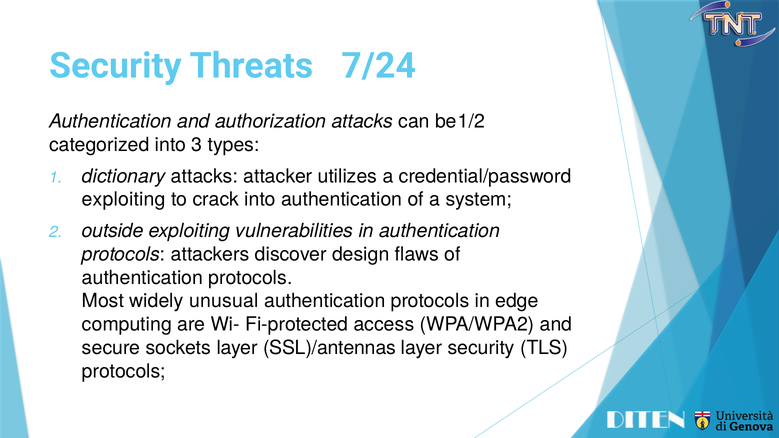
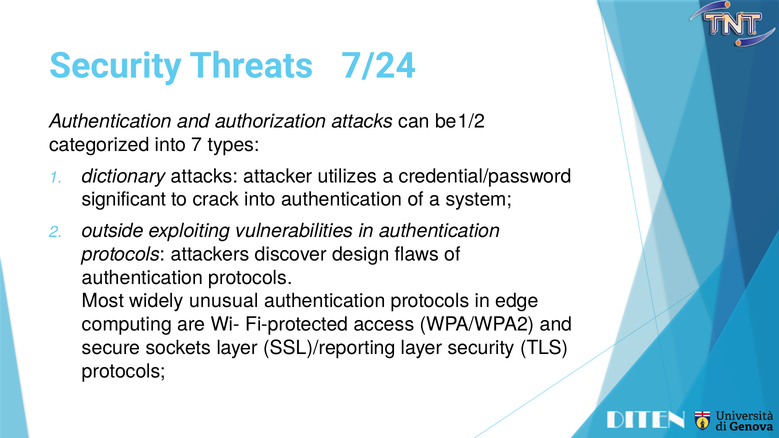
3: 3 -> 7
exploiting at (124, 200): exploiting -> significant
SSL)/antennas: SSL)/antennas -> SSL)/reporting
